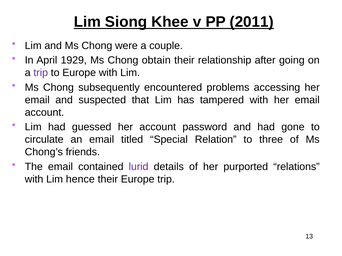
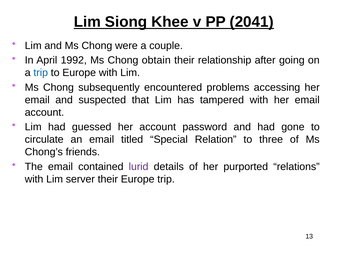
2011: 2011 -> 2041
1929: 1929 -> 1992
trip at (41, 73) colour: purple -> blue
hence: hence -> server
